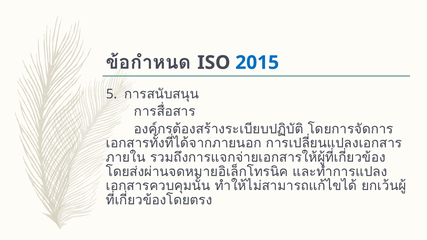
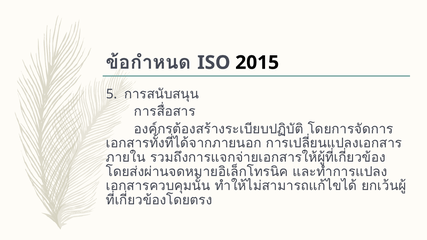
2015 colour: blue -> black
